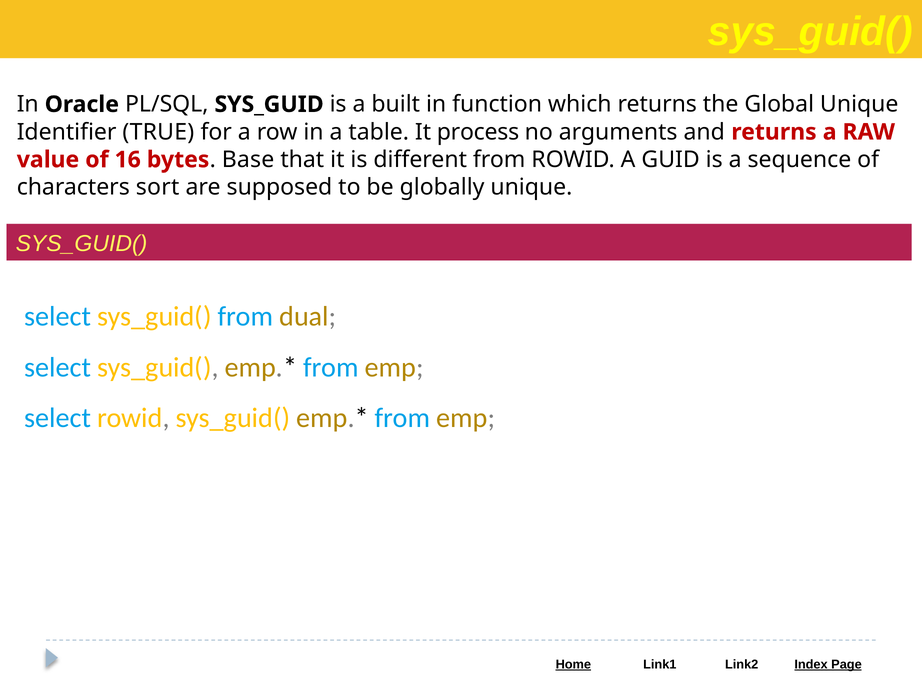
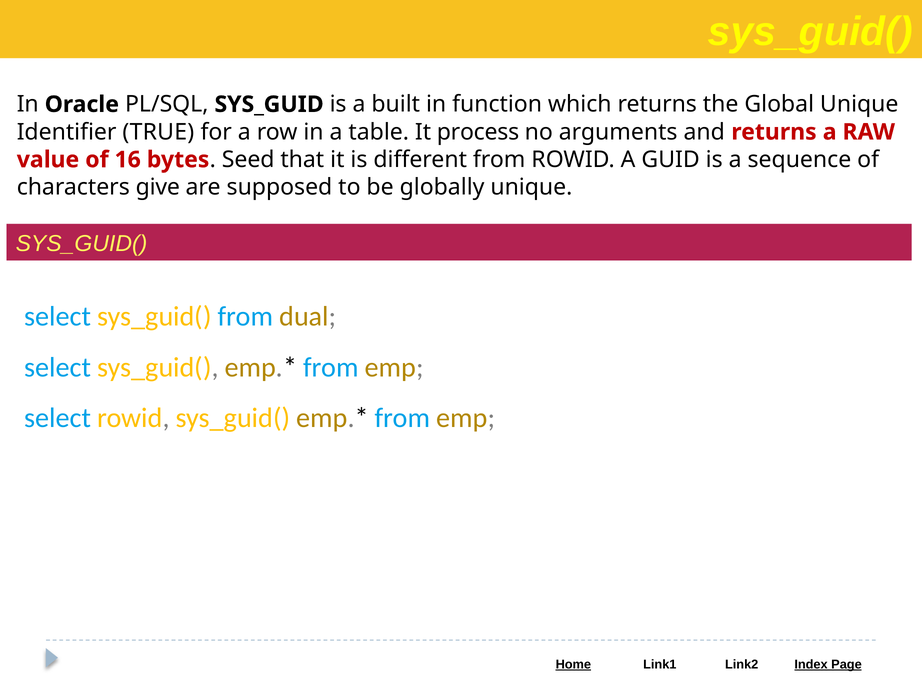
Base: Base -> Seed
sort: sort -> give
